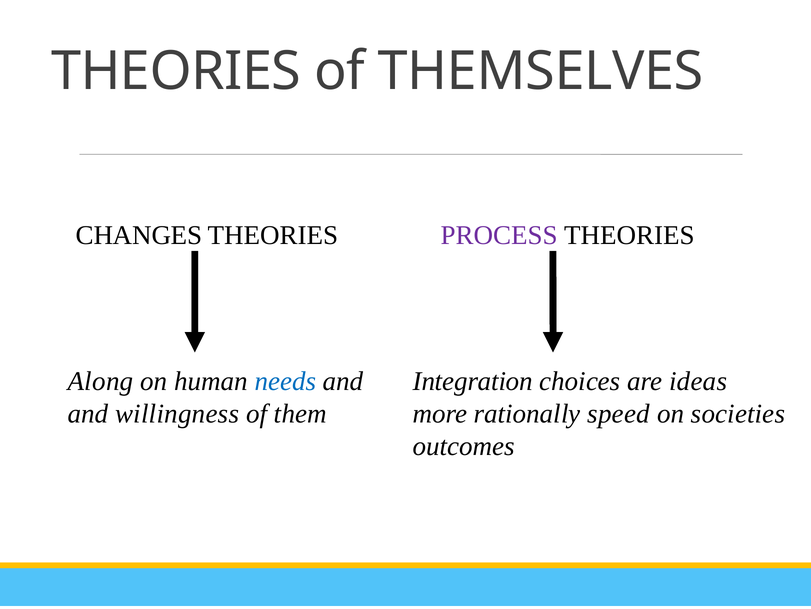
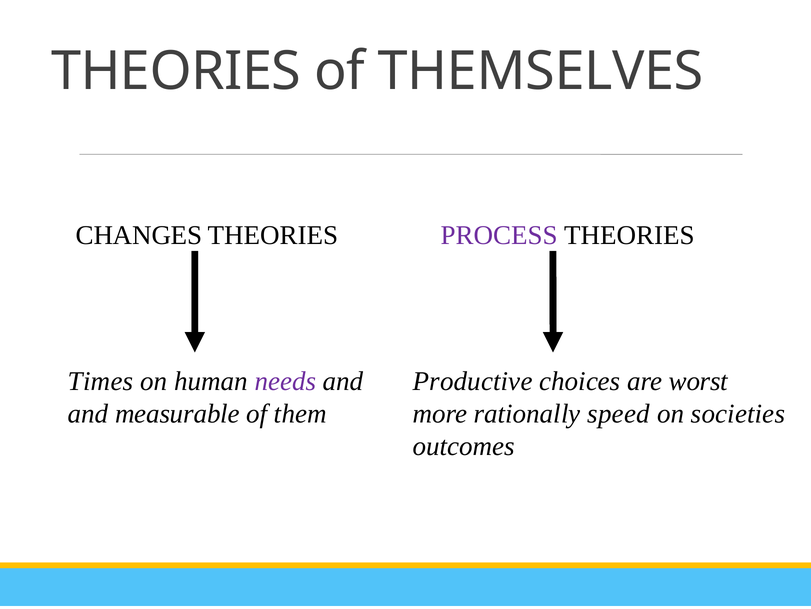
Along: Along -> Times
needs colour: blue -> purple
Integration: Integration -> Productive
ideas: ideas -> worst
willingness: willingness -> measurable
